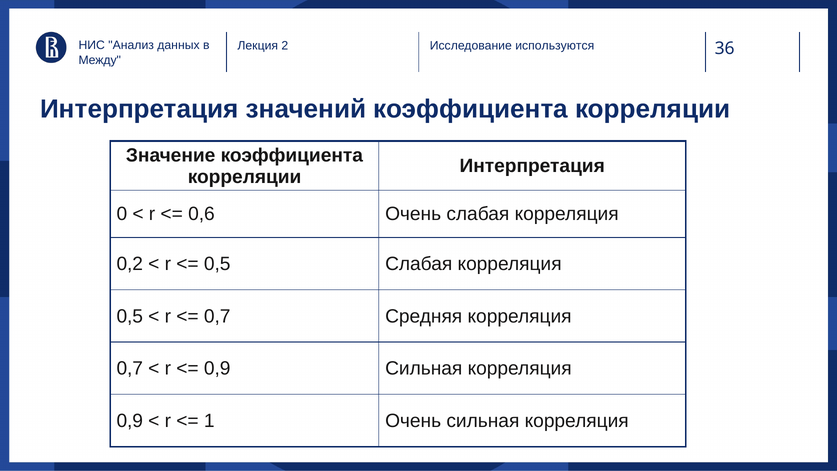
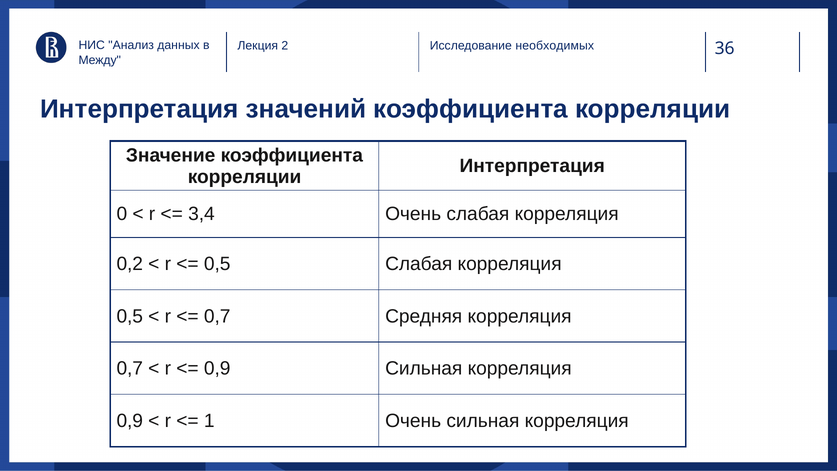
используются: используются -> необходимых
0,6: 0,6 -> 3,4
